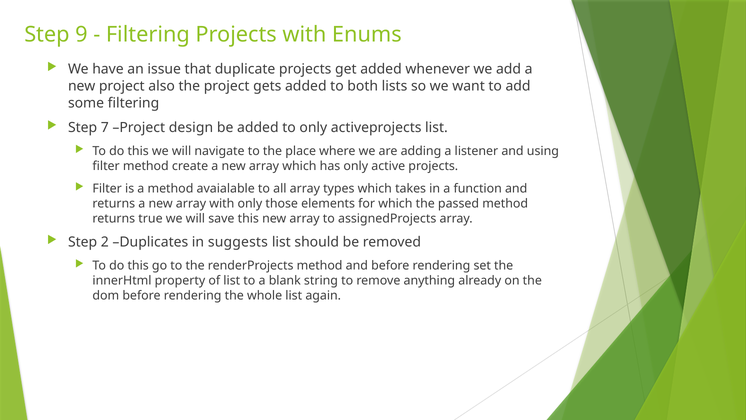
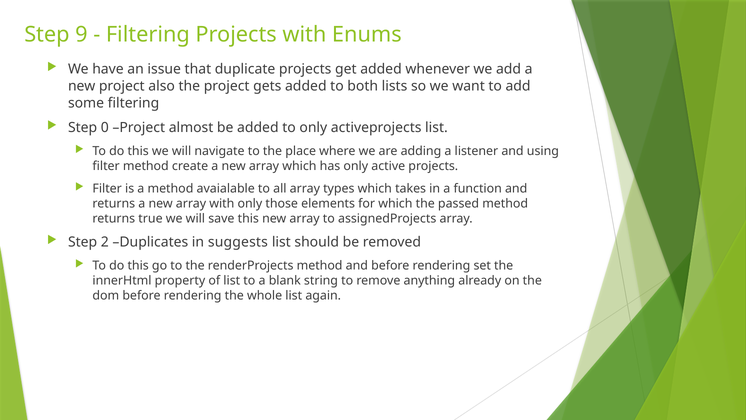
7: 7 -> 0
design: design -> almost
